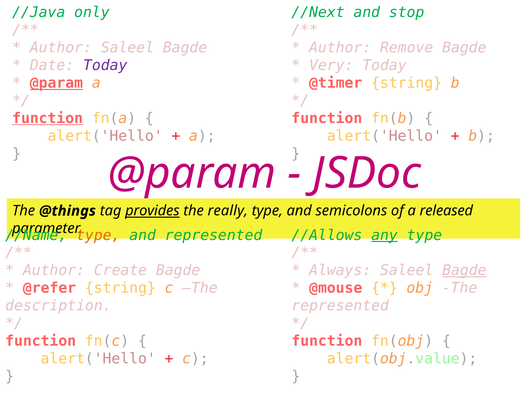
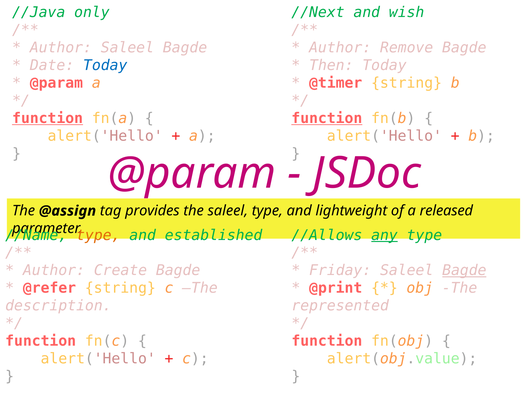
stop: stop -> wish
Today at (105, 65) colour: purple -> blue
Very: Very -> Then
@param at (56, 83) underline: present -> none
function at (327, 118) underline: none -> present
@things: @things -> @assign
provides underline: present -> none
the really: really -> saleel
semicolons: semicolons -> lightweight
and represented: represented -> established
Always: Always -> Friday
@mouse: @mouse -> @print
